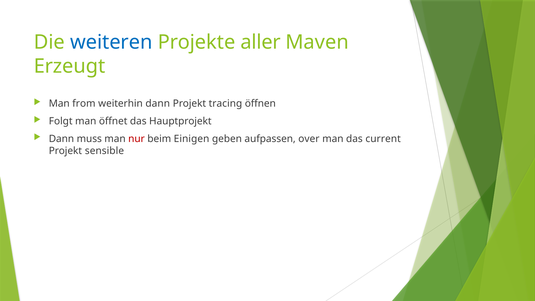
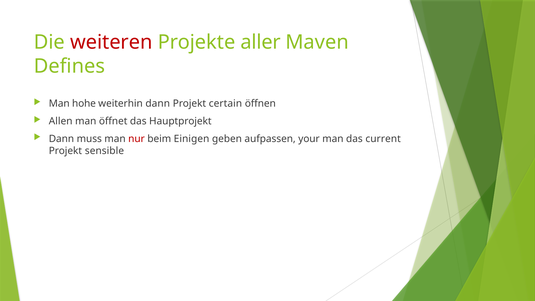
weiteren colour: blue -> red
Erzeugt: Erzeugt -> Defines
from: from -> hohe
tracing: tracing -> certain
Folgt: Folgt -> Allen
over: over -> your
